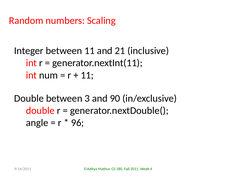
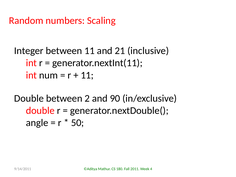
3: 3 -> 2
96: 96 -> 50
